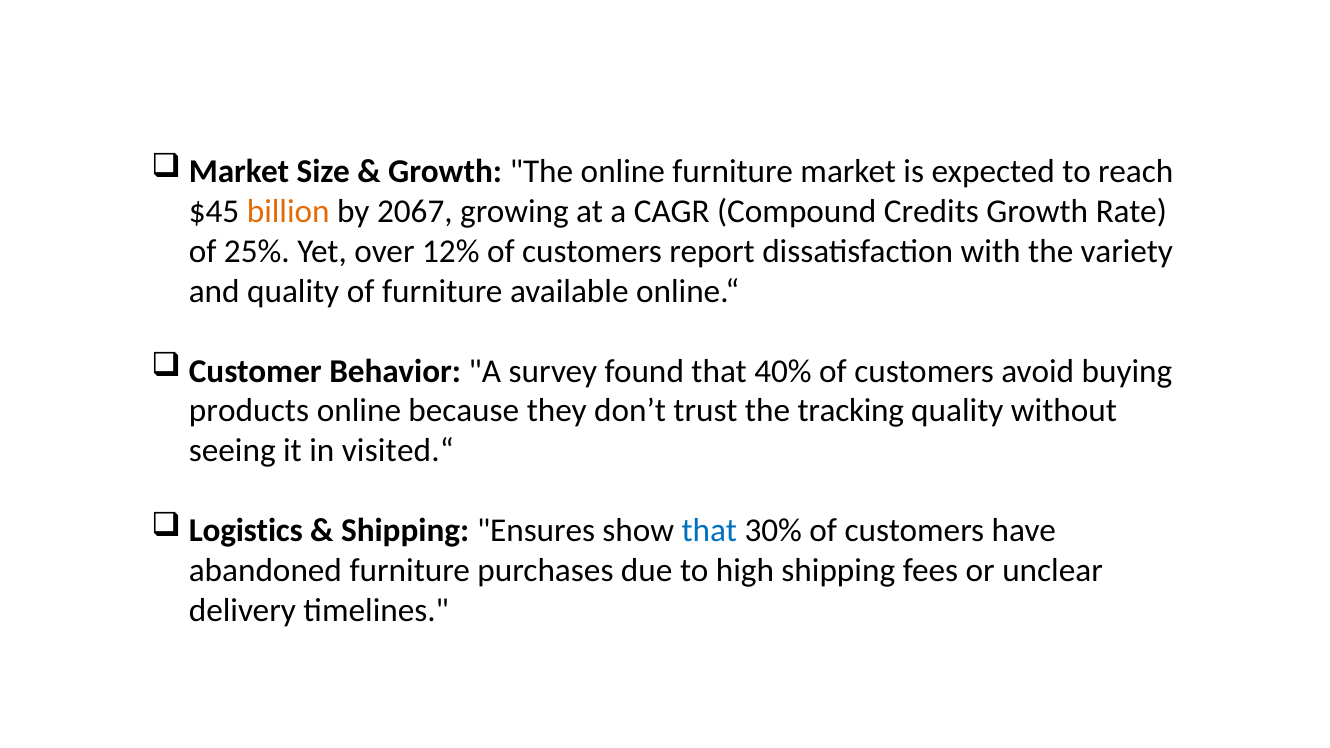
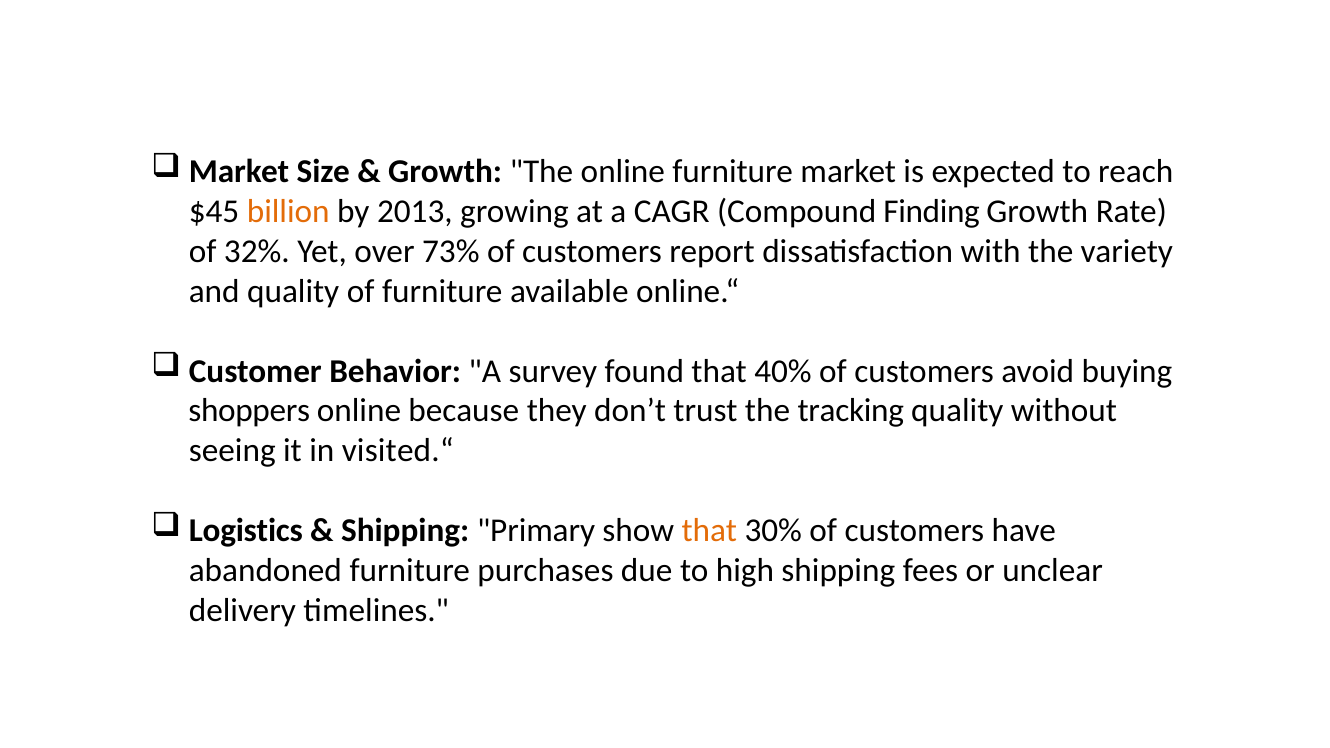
2067: 2067 -> 2013
Credits: Credits -> Finding
25%: 25% -> 32%
12%: 12% -> 73%
products: products -> shoppers
Ensures: Ensures -> Primary
that at (709, 531) colour: blue -> orange
